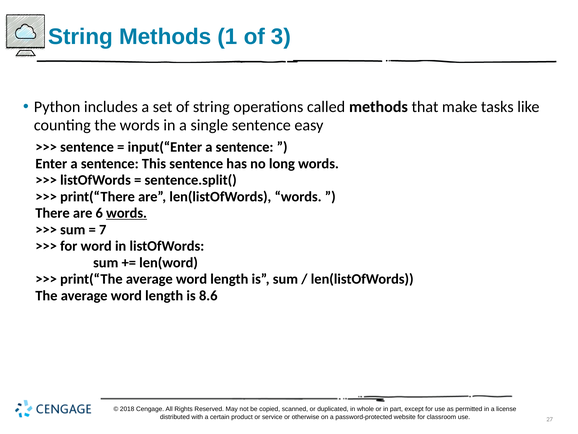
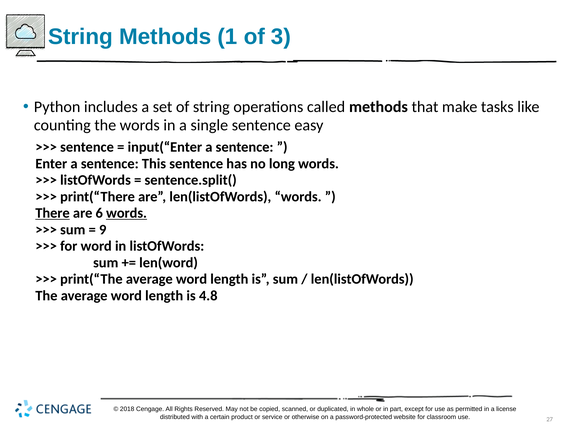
There underline: none -> present
7: 7 -> 9
8.6: 8.6 -> 4.8
